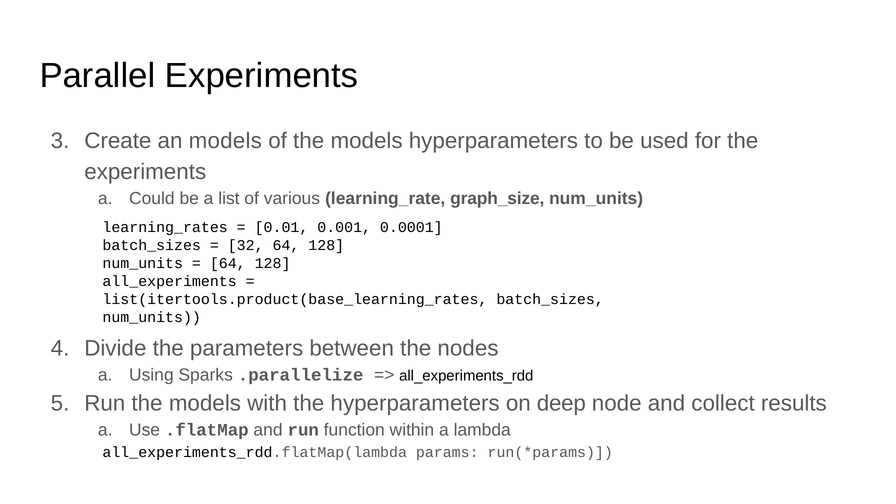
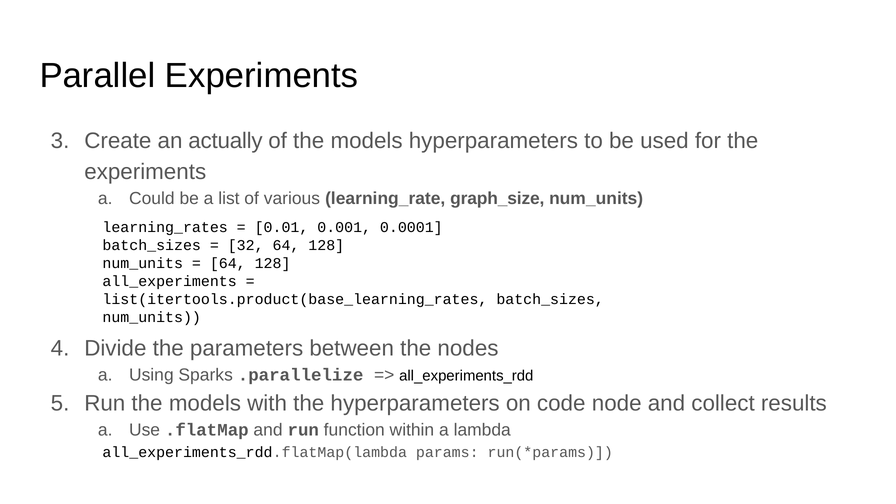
an models: models -> actually
deep: deep -> code
